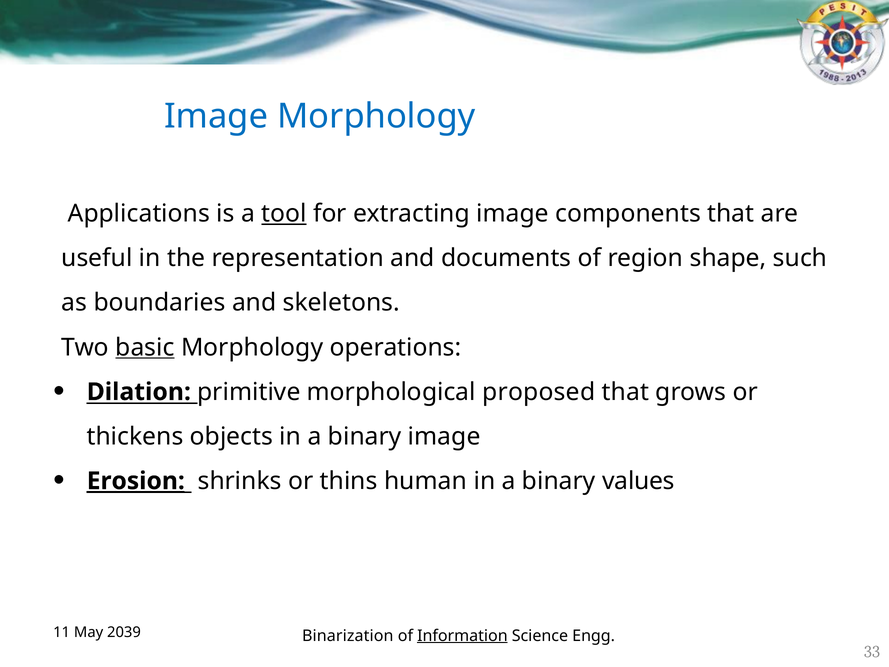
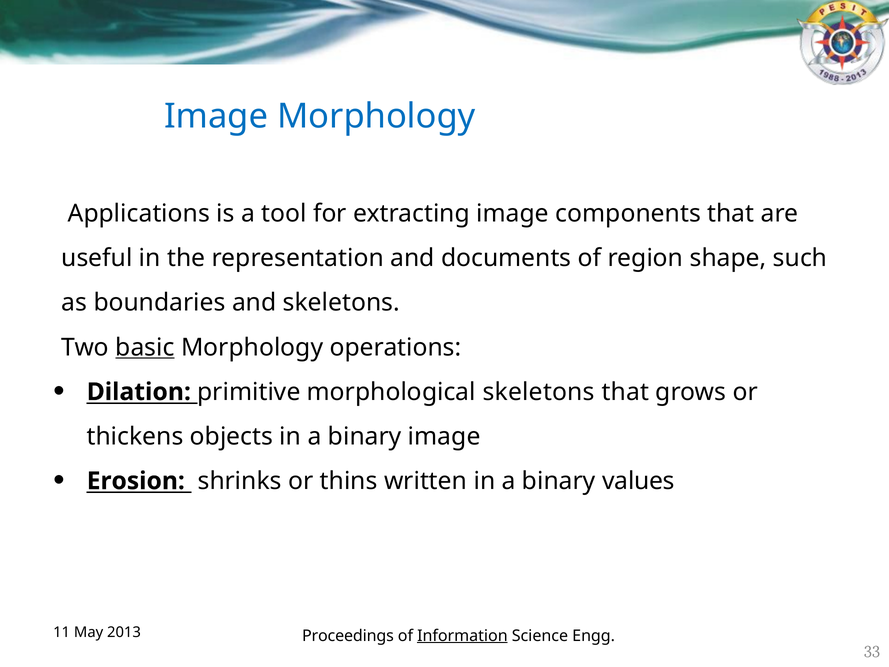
tool underline: present -> none
morphological proposed: proposed -> skeletons
Erosion underline: present -> none
human: human -> written
2039: 2039 -> 2013
Binarization: Binarization -> Proceedings
